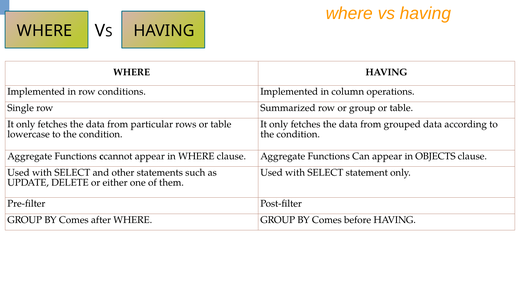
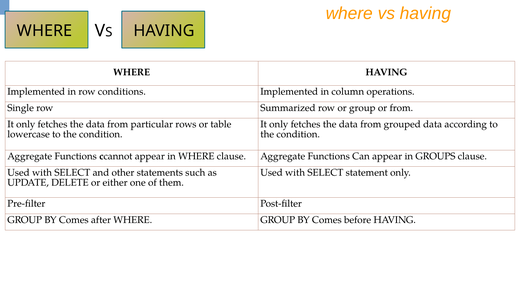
group or table: table -> from
OBJECTS: OBJECTS -> GROUPS
